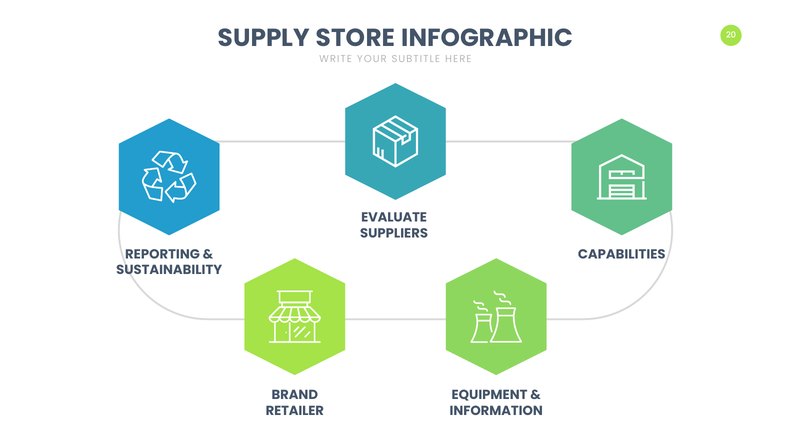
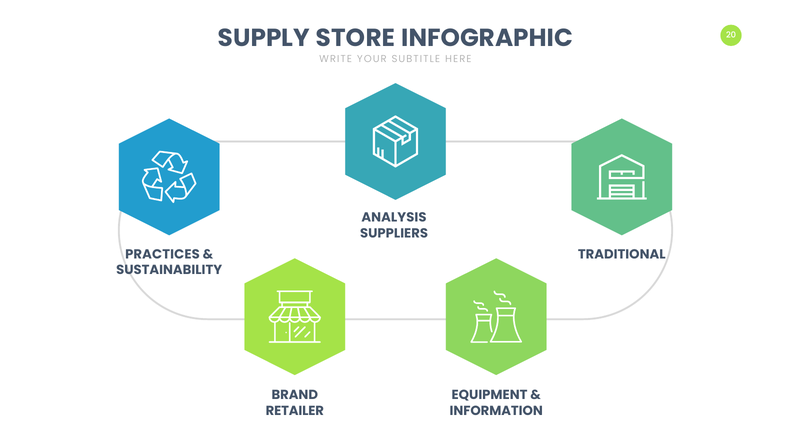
EVALUATE: EVALUATE -> ANALYSIS
REPORTING: REPORTING -> PRACTICES
CAPABILITIES: CAPABILITIES -> TRADITIONAL
